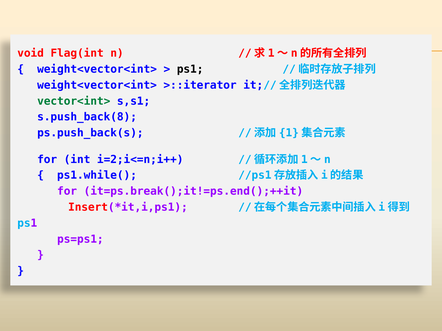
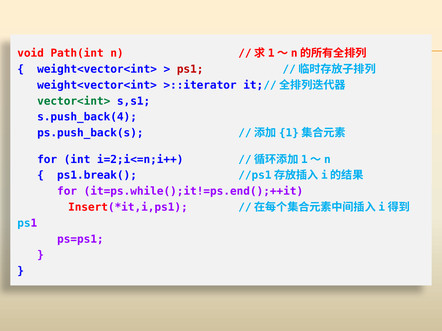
Flag(int: Flag(int -> Path(int
ps1 at (190, 69) colour: black -> red
s.push_back(8: s.push_back(8 -> s.push_back(4
ps1.while(: ps1.while( -> ps1.break(
it=ps.break();it!=ps.end();++it: it=ps.break();it!=ps.end();++it -> it=ps.while();it!=ps.end();++it
